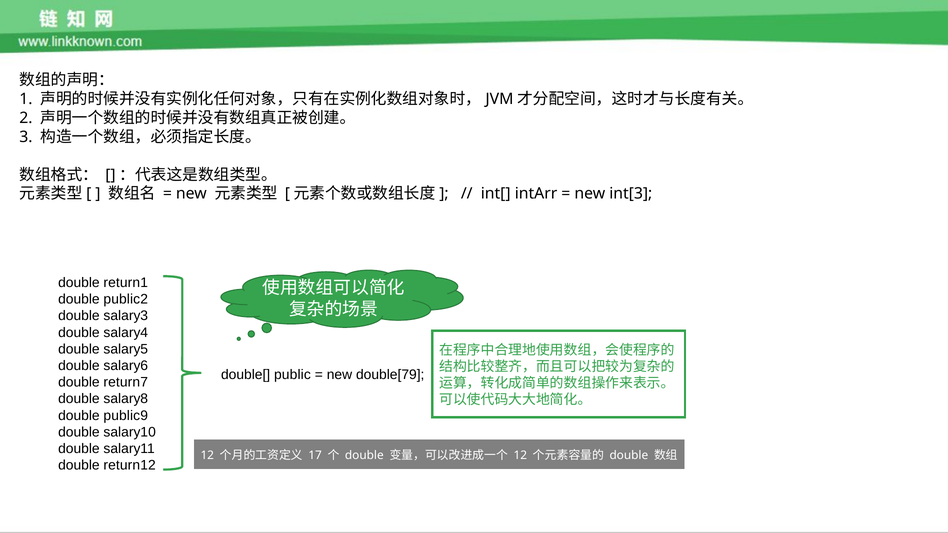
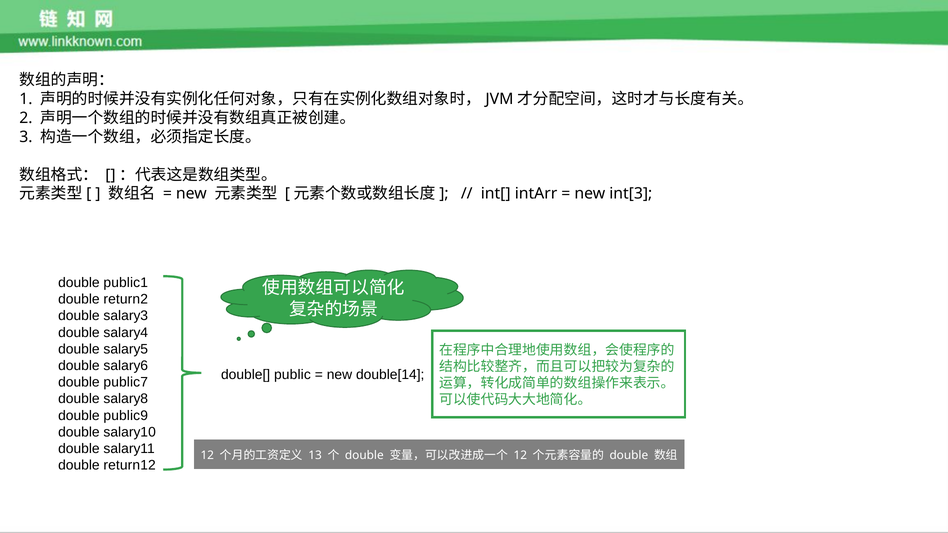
return1: return1 -> public1
public2: public2 -> return2
double[79: double[79 -> double[14
return7: return7 -> public7
17: 17 -> 13
